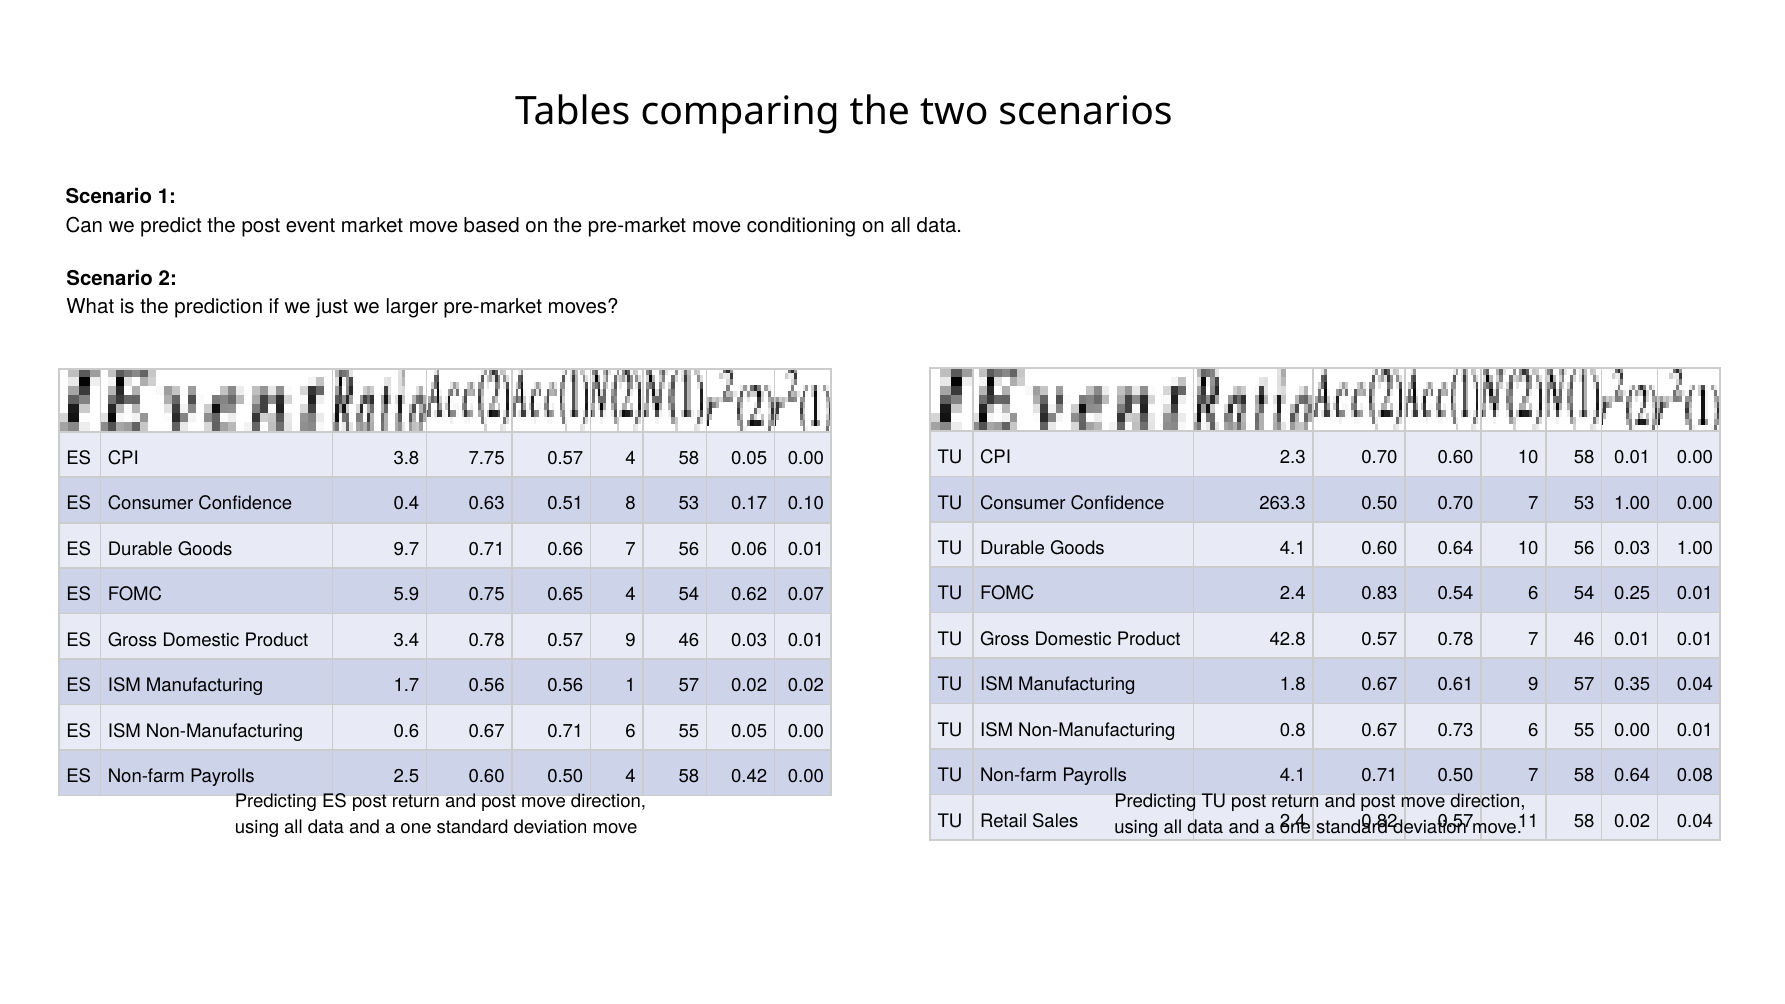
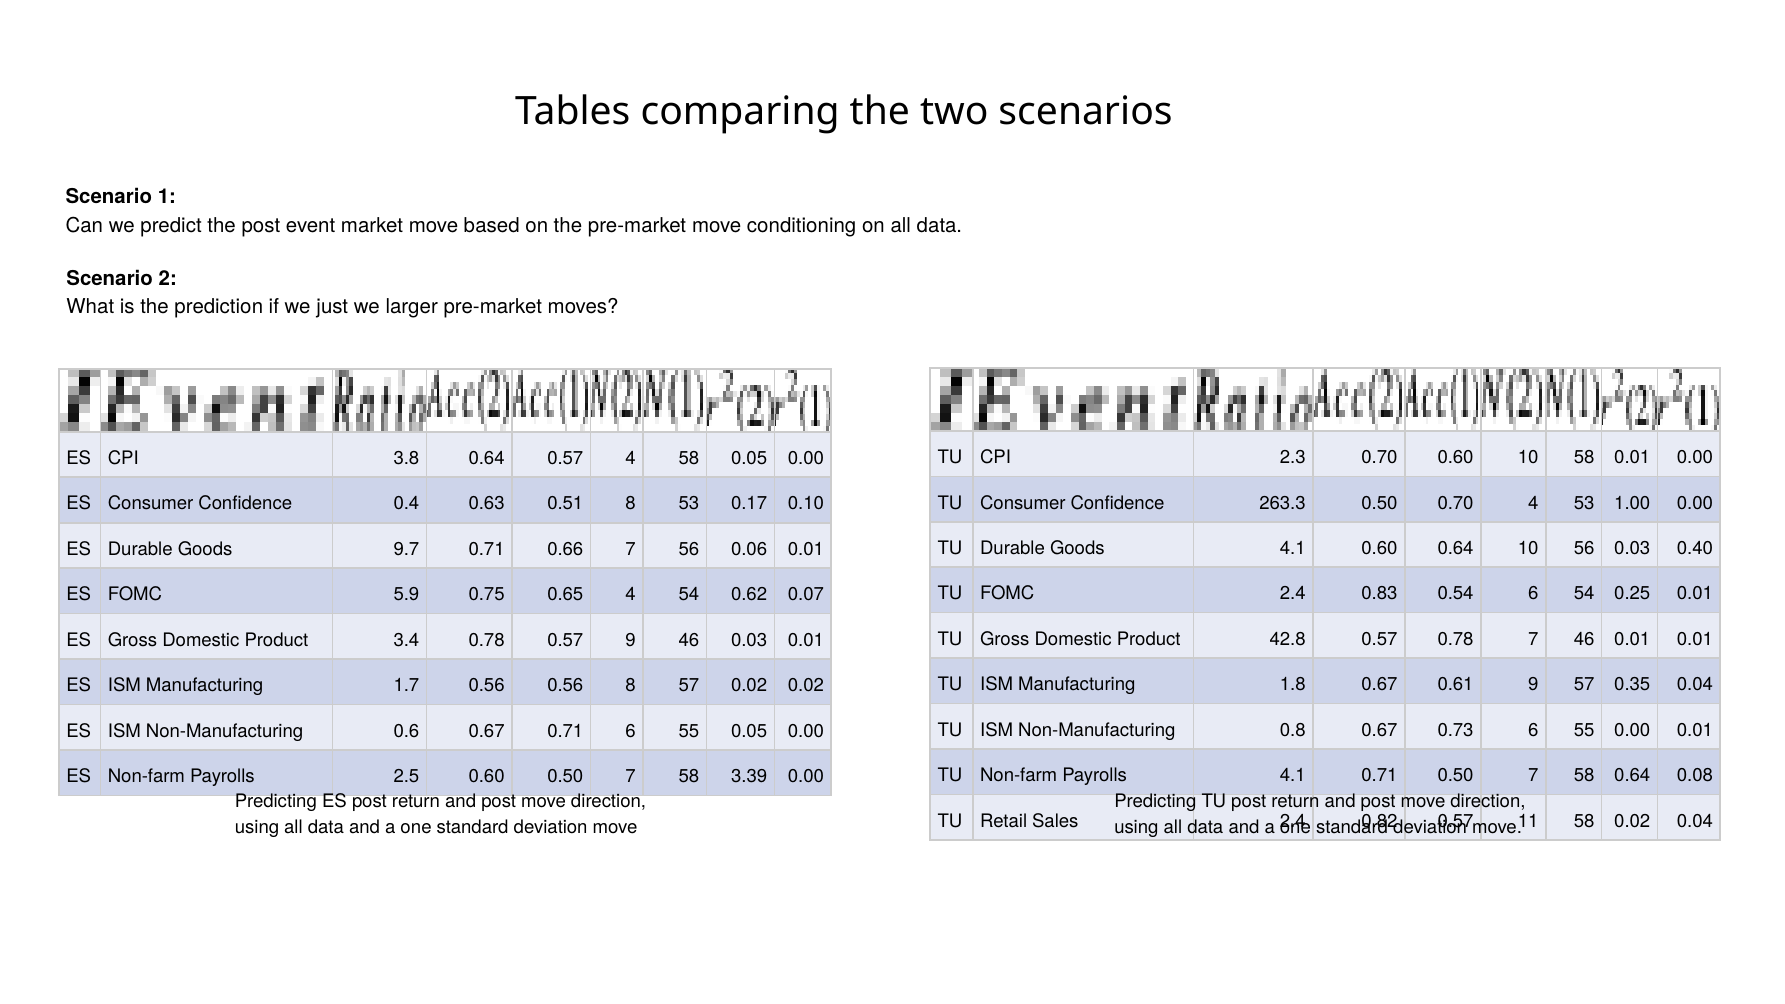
3.8 7.75: 7.75 -> 0.64
0.70 7: 7 -> 4
0.03 1.00: 1.00 -> 0.40
0.56 1: 1 -> 8
0.60 0.50 4: 4 -> 7
0.42: 0.42 -> 3.39
